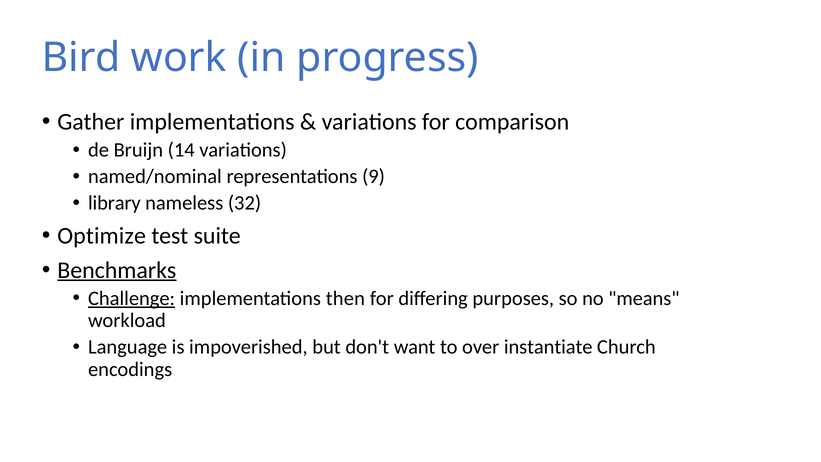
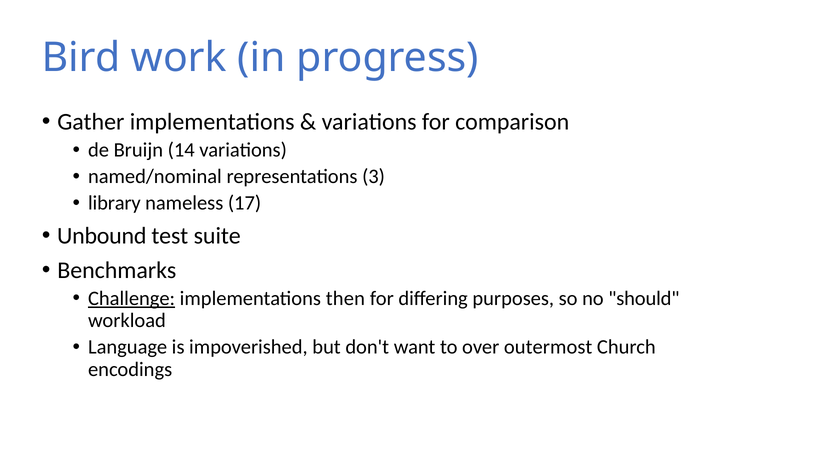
9: 9 -> 3
32: 32 -> 17
Optimize: Optimize -> Unbound
Benchmarks underline: present -> none
means: means -> should
instantiate: instantiate -> outermost
